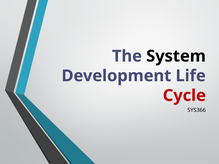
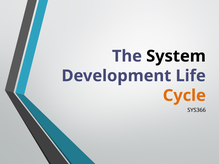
Cycle colour: red -> orange
